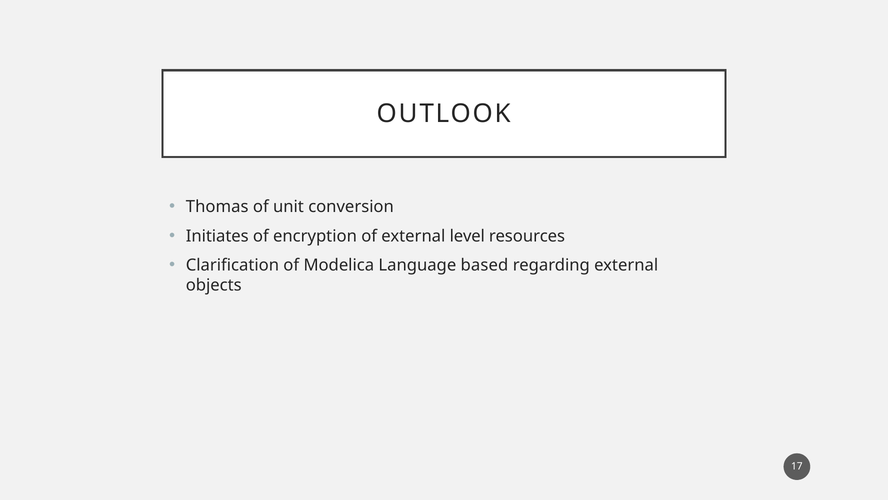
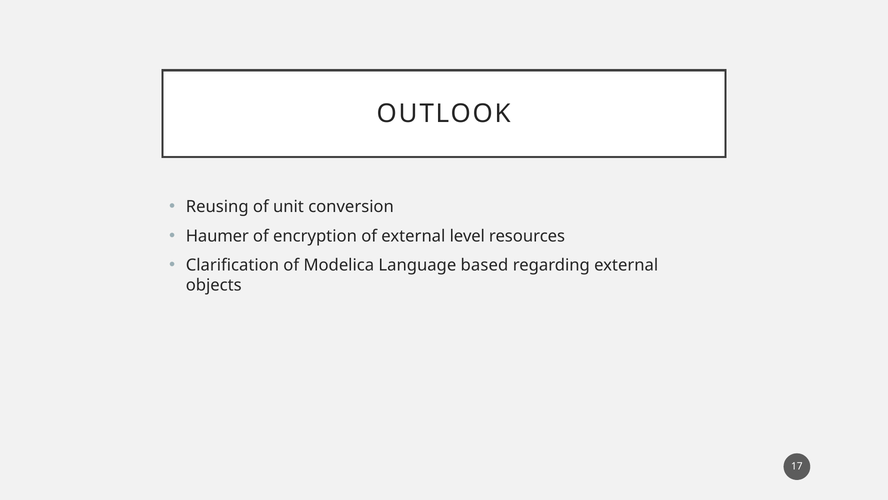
Thomas: Thomas -> Reusing
Initiates: Initiates -> Haumer
